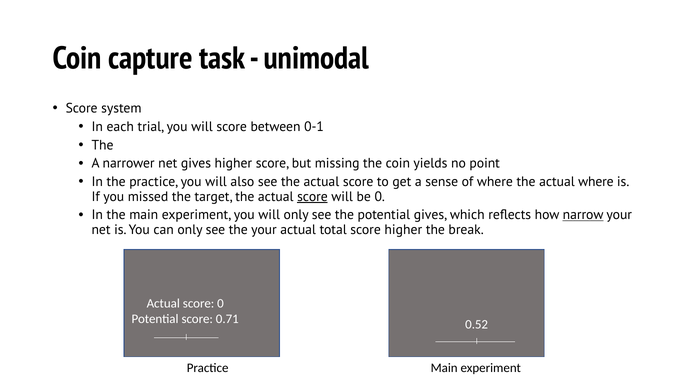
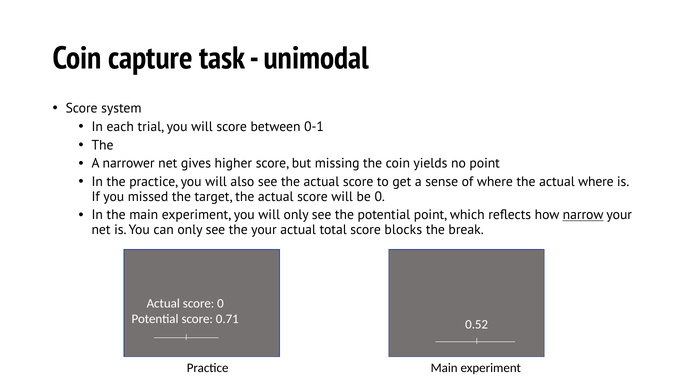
score at (312, 196) underline: present -> none
potential gives: gives -> point
score higher: higher -> blocks
